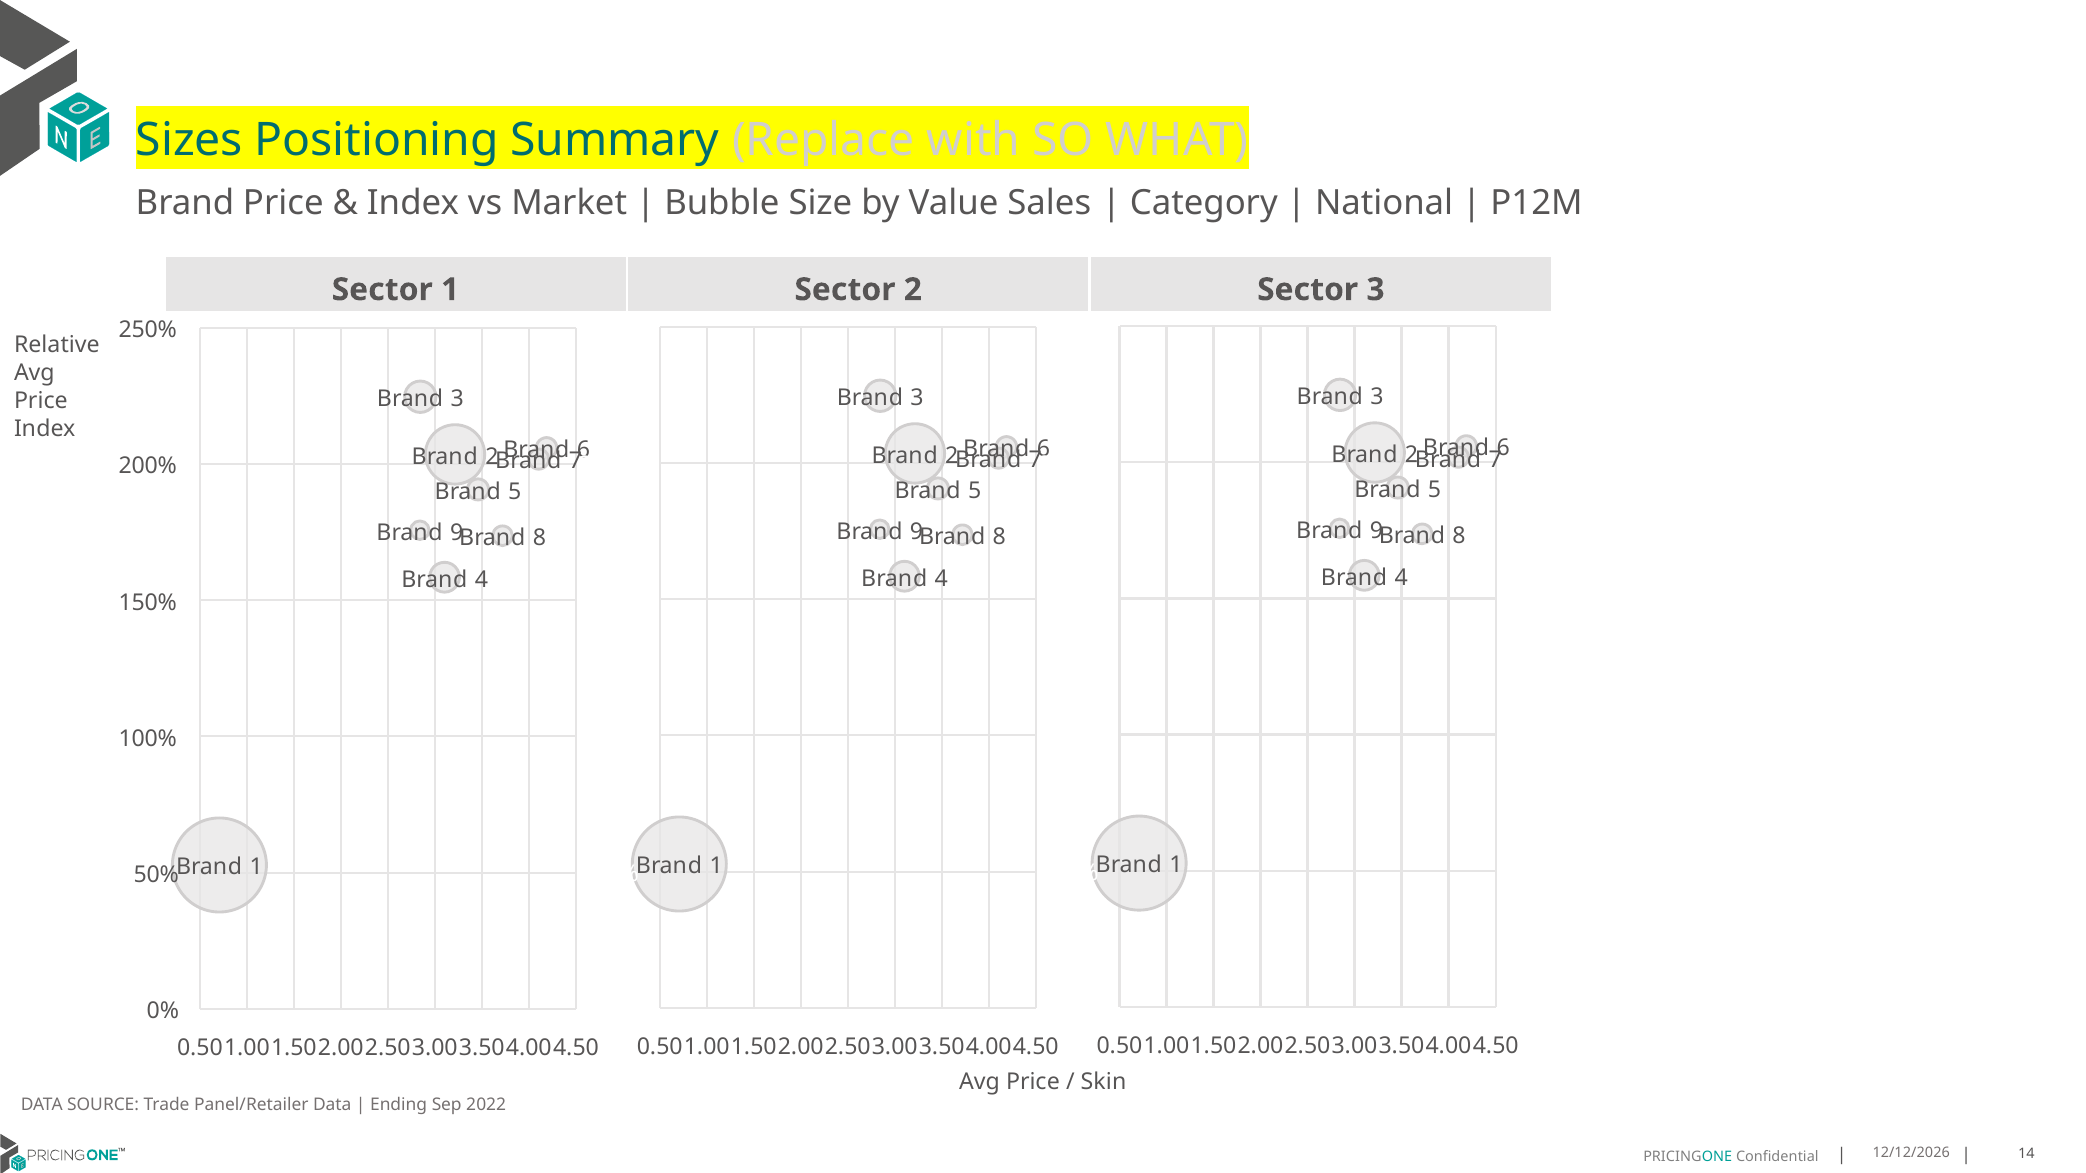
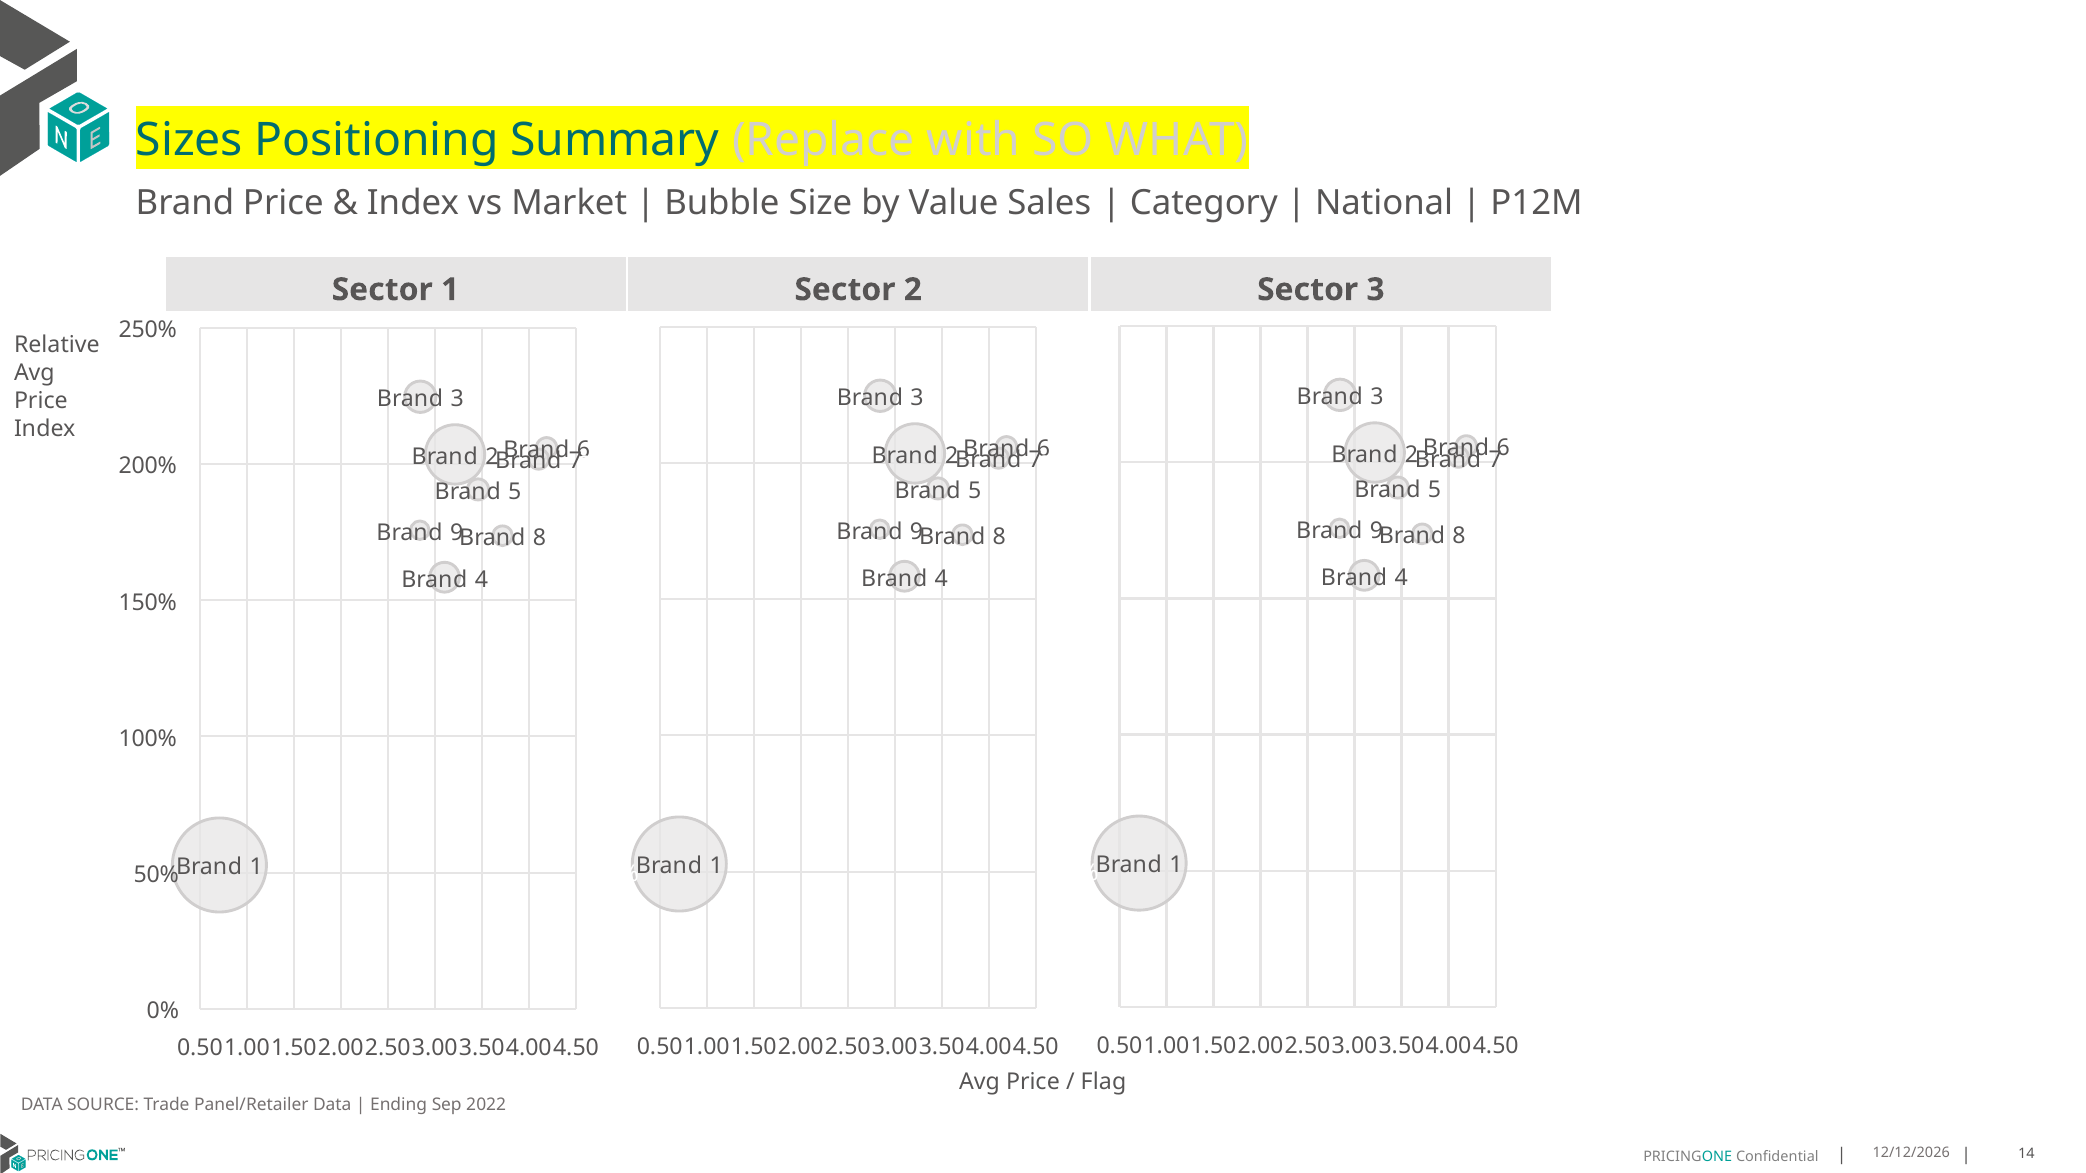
Skin: Skin -> Flag
